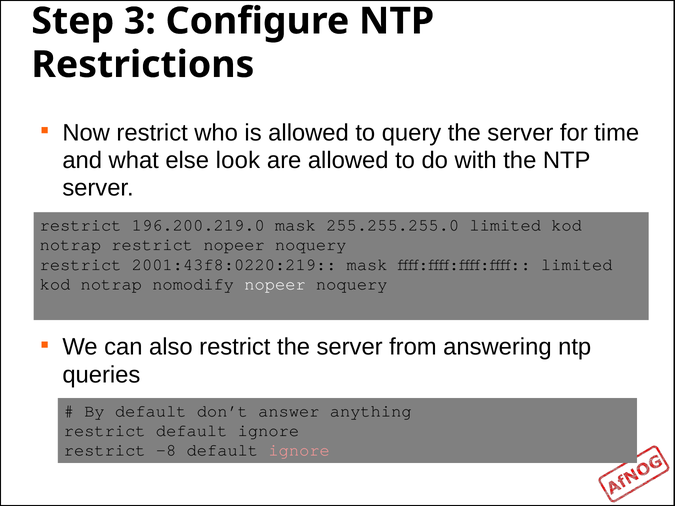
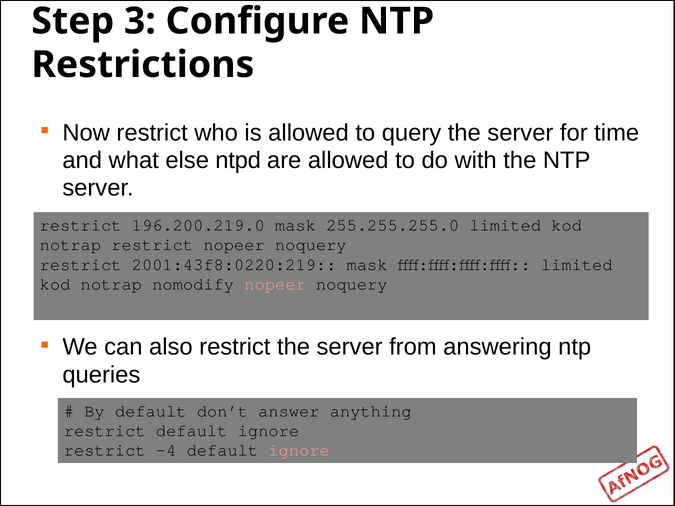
look: look -> ntpd
nopeer at (275, 284) colour: white -> pink
-8: -8 -> -4
